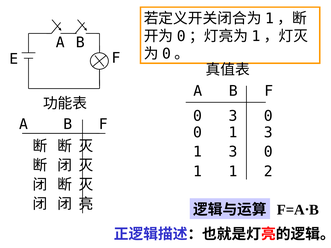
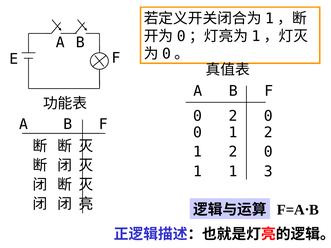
0 3: 3 -> 2
0 1 3: 3 -> 2
3 at (233, 152): 3 -> 2
2: 2 -> 3
